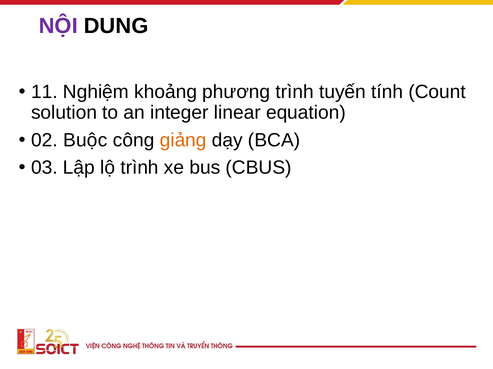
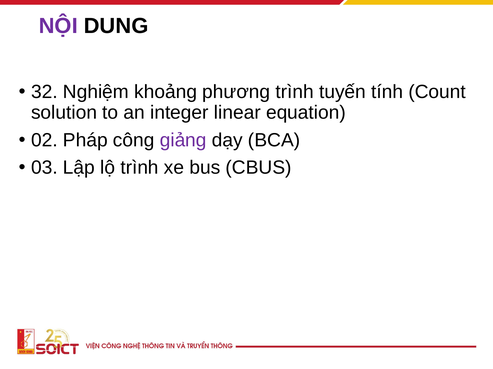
11: 11 -> 32
Buộc: Buộc -> Pháp
giảng colour: orange -> purple
